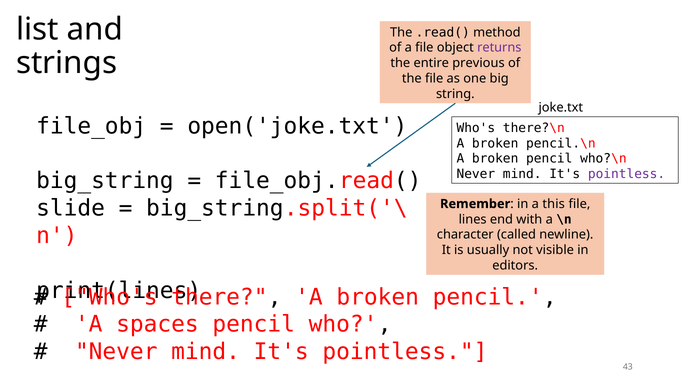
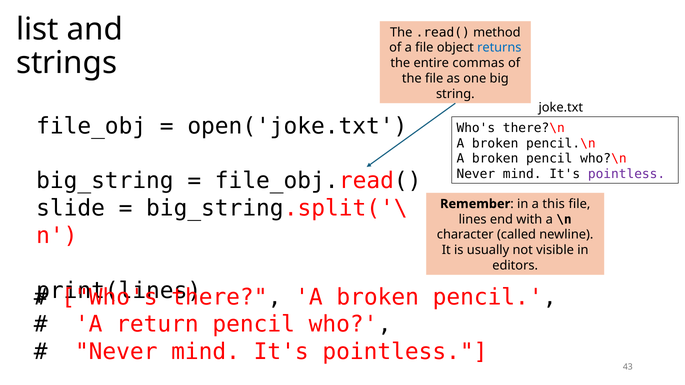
returns colour: purple -> blue
previous: previous -> commas
spaces: spaces -> return
